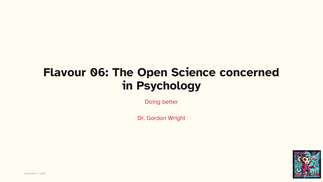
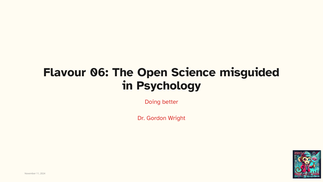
concerned: concerned -> misguided
